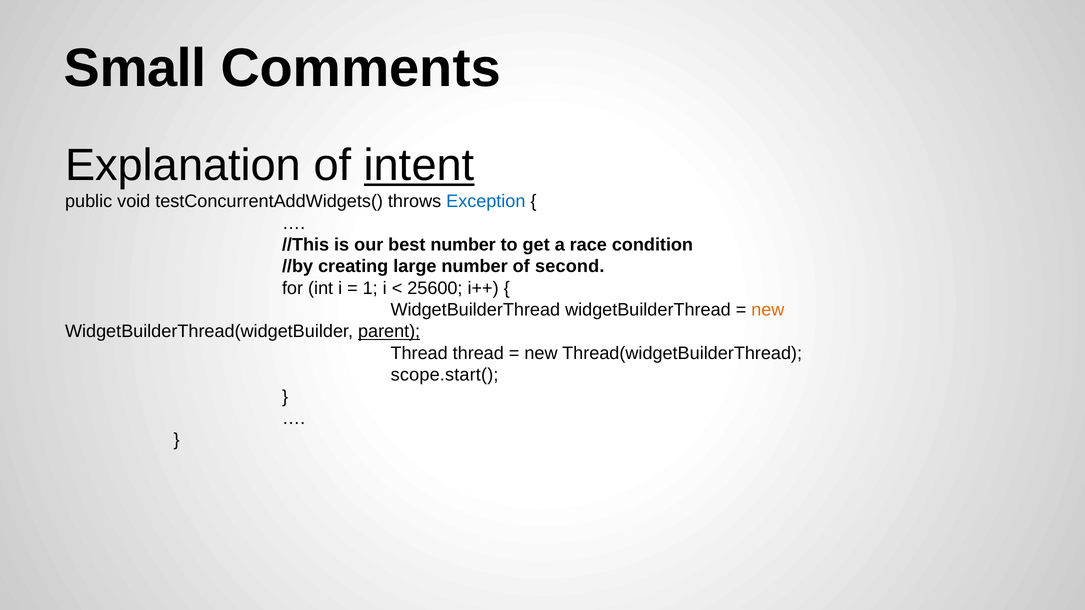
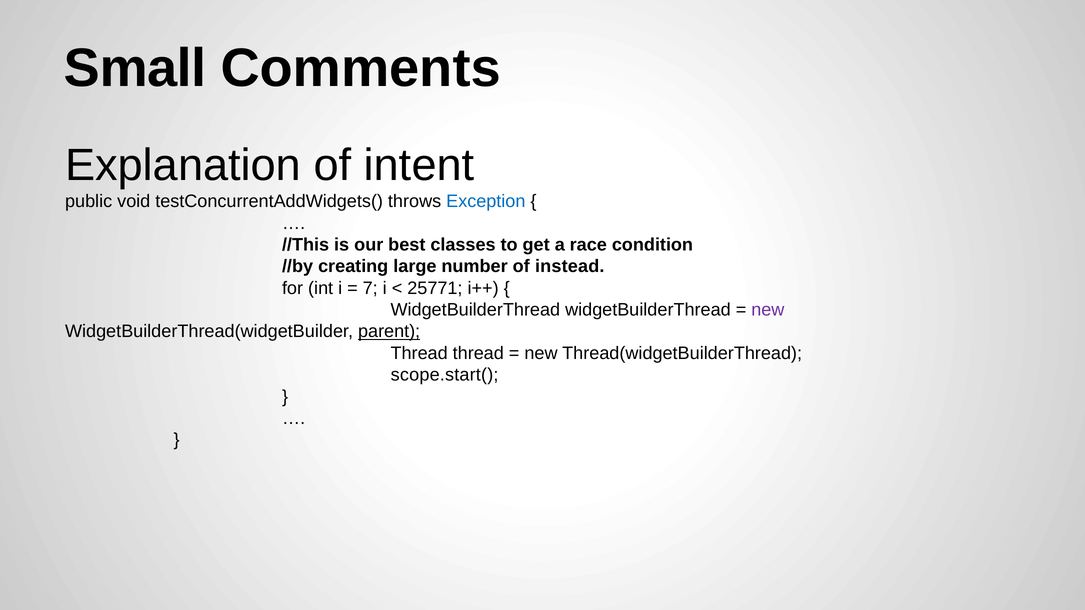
intent underline: present -> none
best number: number -> classes
second: second -> instead
1: 1 -> 7
25600: 25600 -> 25771
new at (768, 310) colour: orange -> purple
